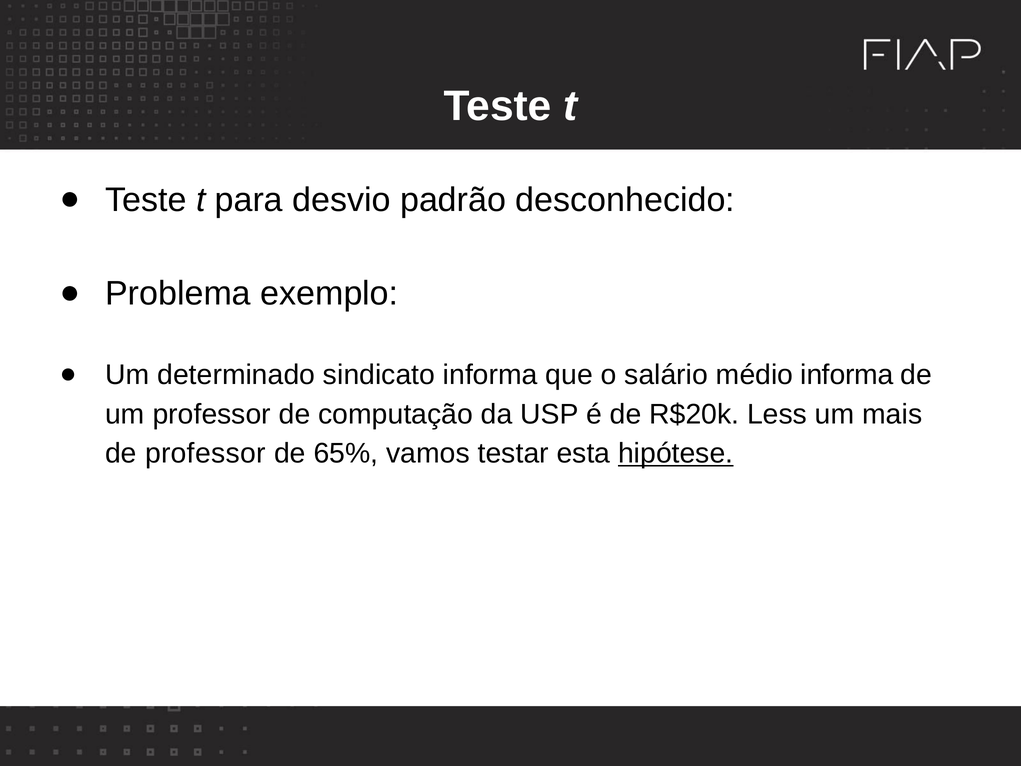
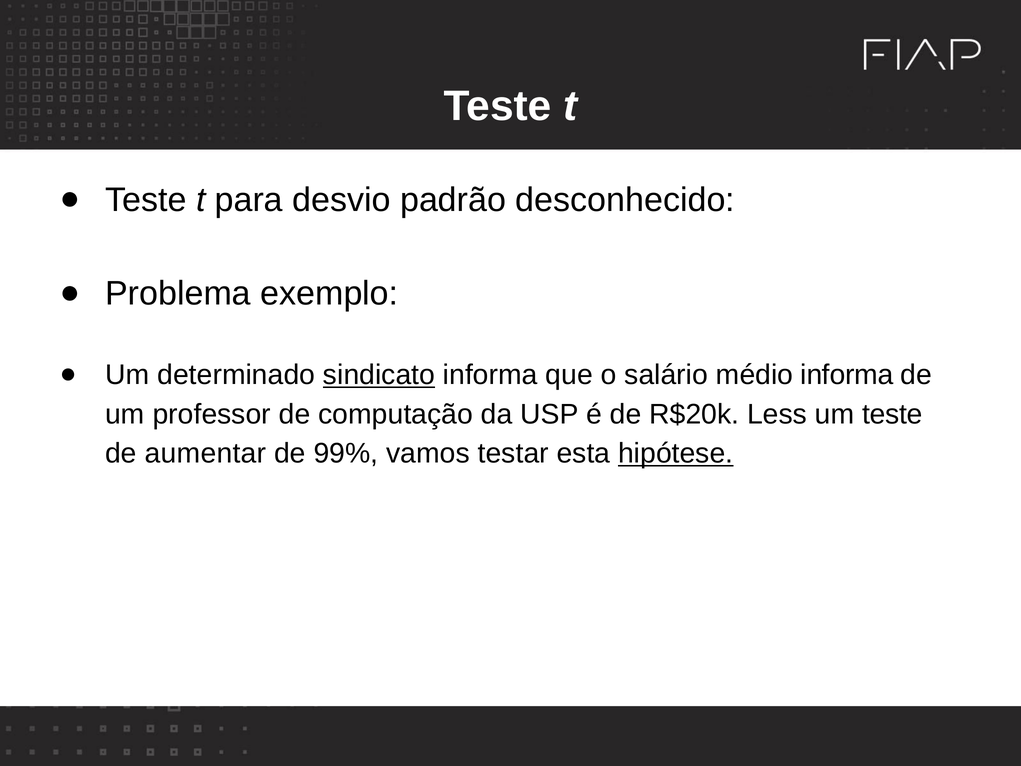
sindicato underline: none -> present
um mais: mais -> teste
de professor: professor -> aumentar
65%: 65% -> 99%
